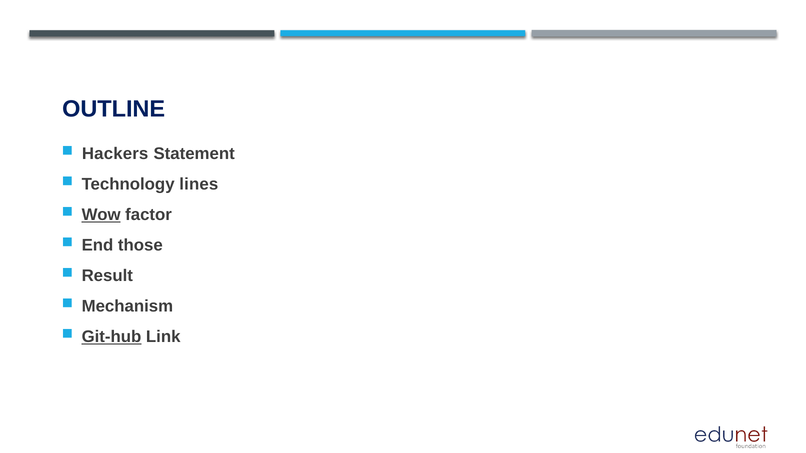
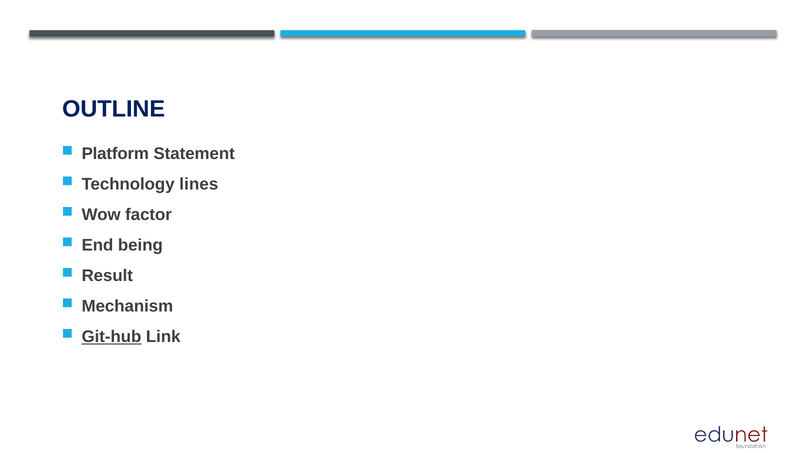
Hackers: Hackers -> Platform
Wow underline: present -> none
those: those -> being
